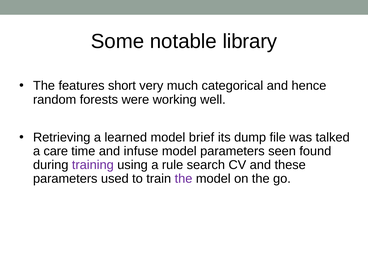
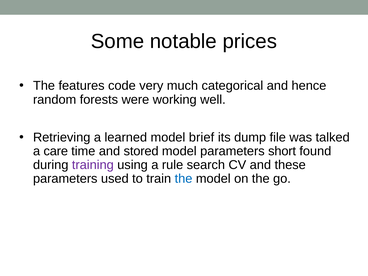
library: library -> prices
short: short -> code
infuse: infuse -> stored
seen: seen -> short
the at (184, 179) colour: purple -> blue
